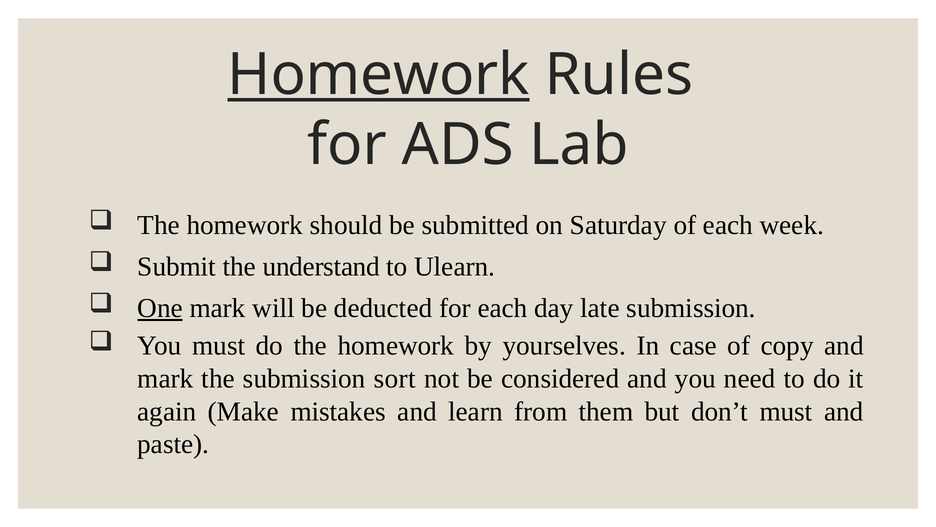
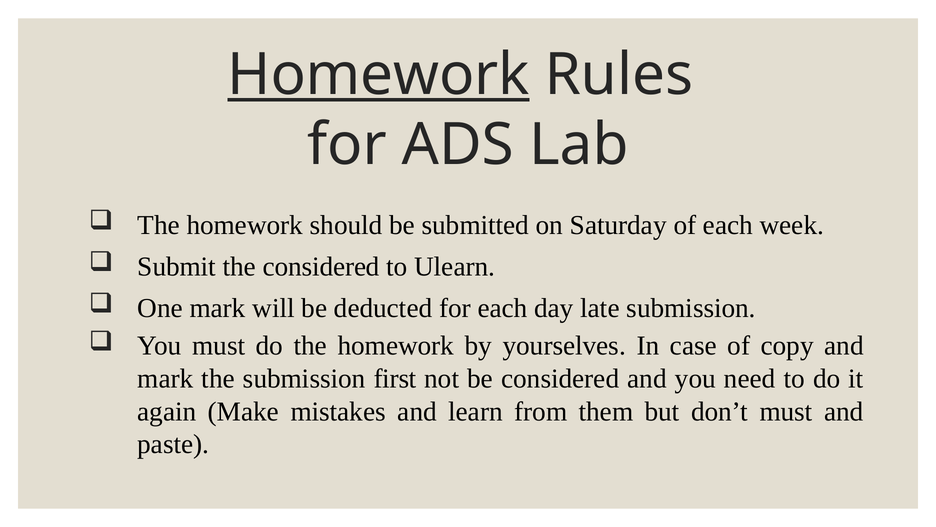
the understand: understand -> considered
One underline: present -> none
sort: sort -> first
